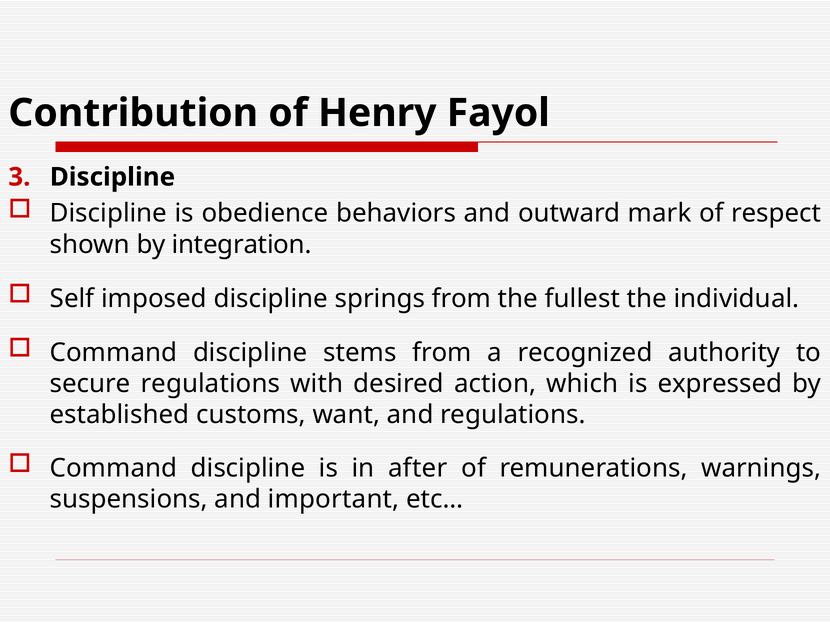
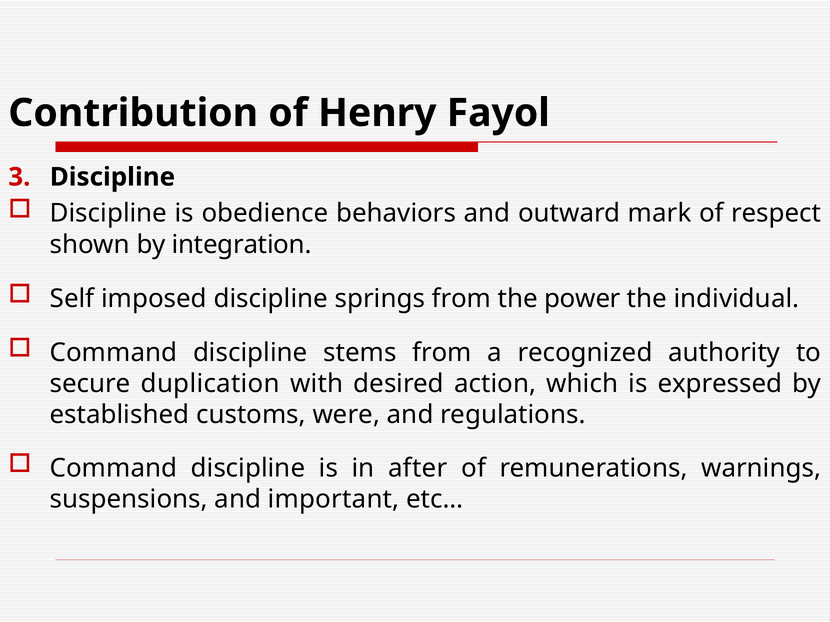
fullest: fullest -> power
secure regulations: regulations -> duplication
want: want -> were
